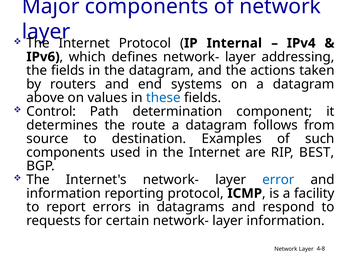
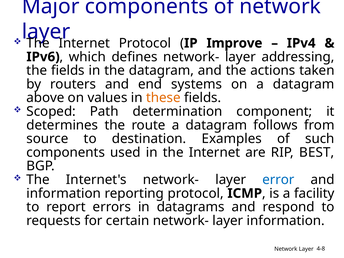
Internal: Internal -> Improve
these colour: blue -> orange
Control: Control -> Scoped
